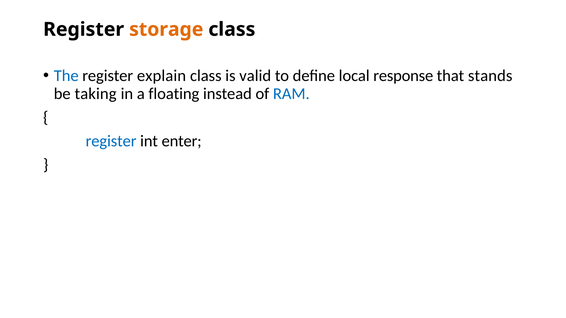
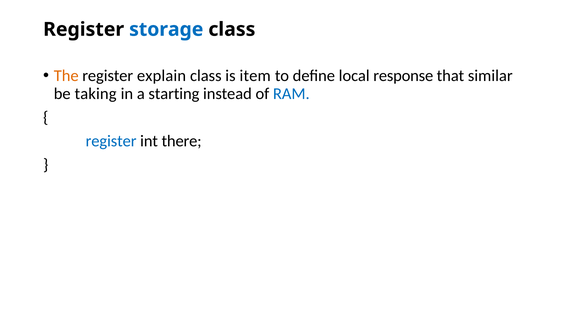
storage colour: orange -> blue
The colour: blue -> orange
valid: valid -> item
stands: stands -> similar
floating: floating -> starting
enter: enter -> there
